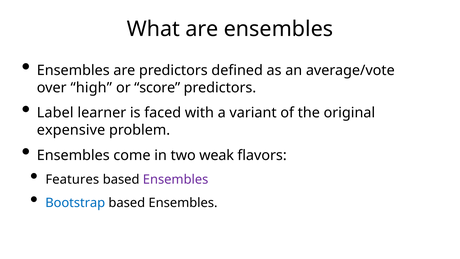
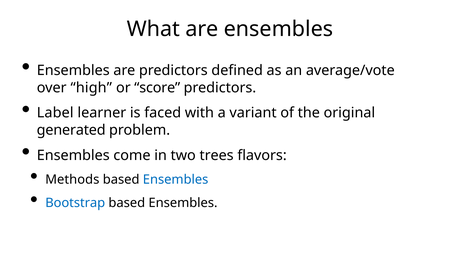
expensive: expensive -> generated
weak: weak -> trees
Features: Features -> Methods
Ensembles at (176, 179) colour: purple -> blue
